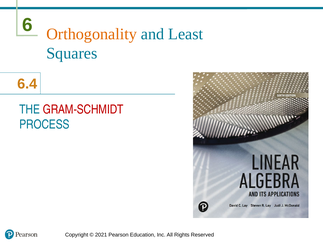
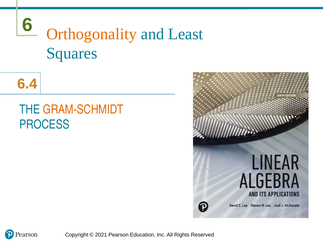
GRAM-SCHMIDT colour: red -> orange
